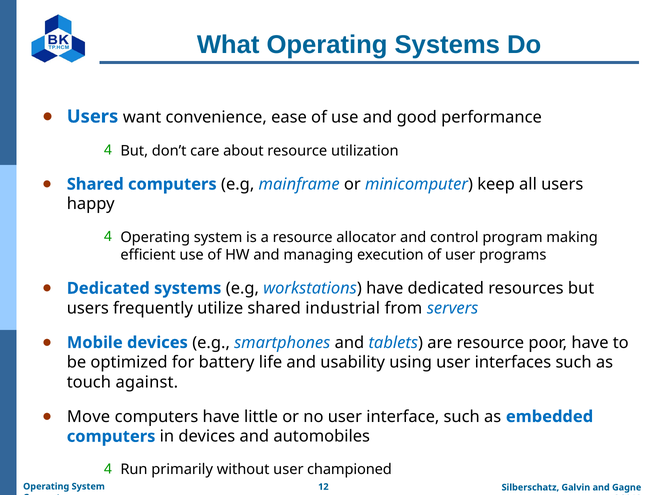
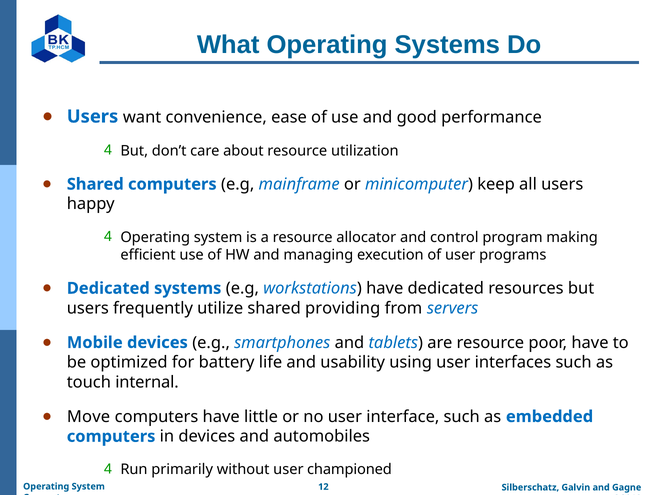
industrial: industrial -> providing
against: against -> internal
